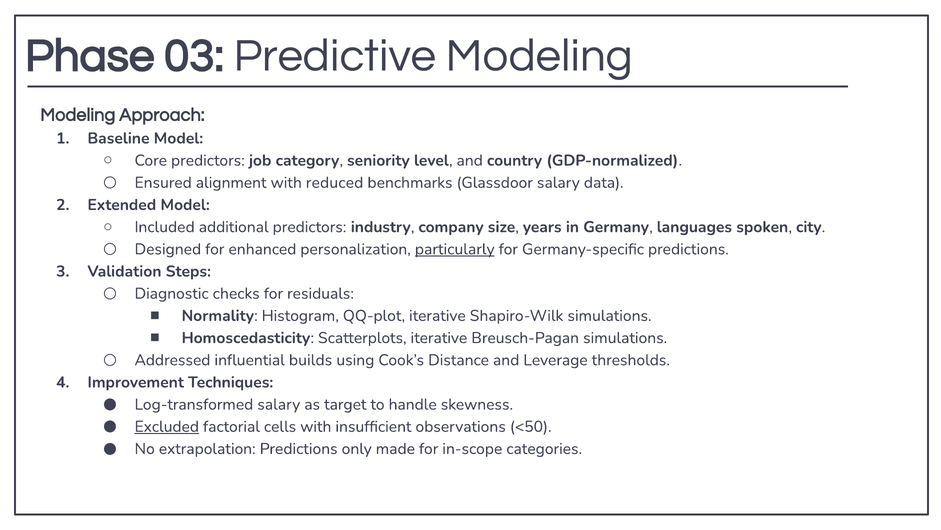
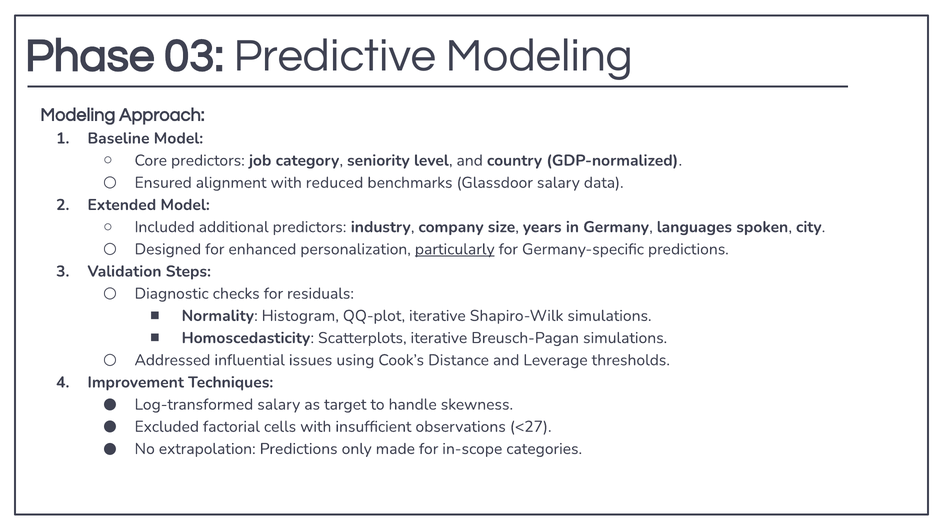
builds: builds -> issues
Excluded underline: present -> none
<50: <50 -> <27
